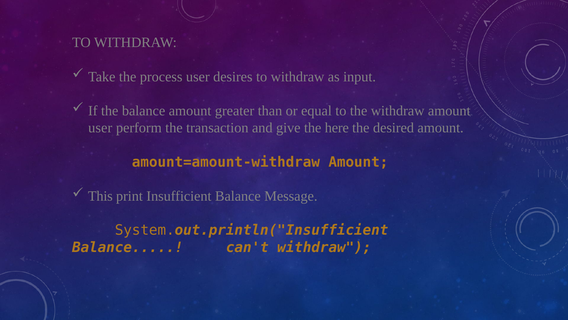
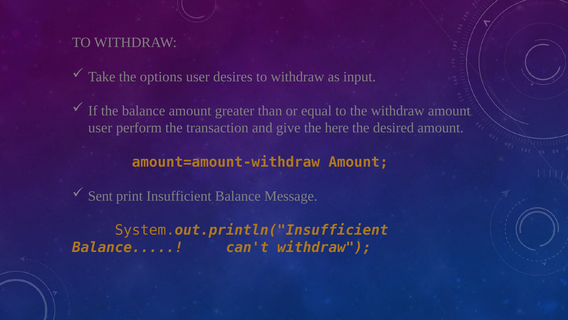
process: process -> options
This: This -> Sent
